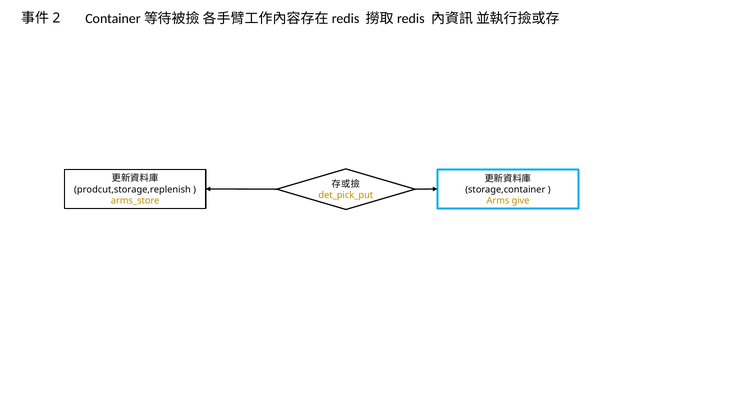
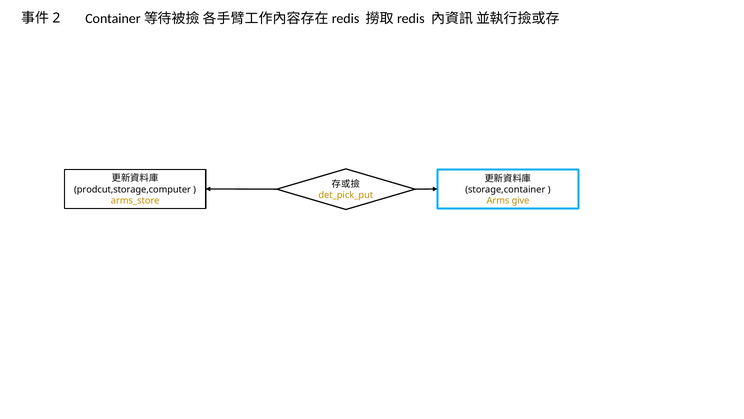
prodcut,storage,replenish: prodcut,storage,replenish -> prodcut,storage,computer
